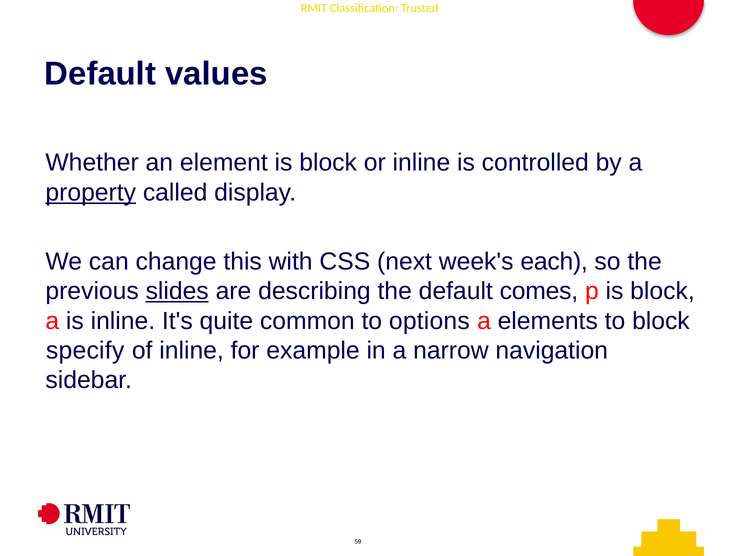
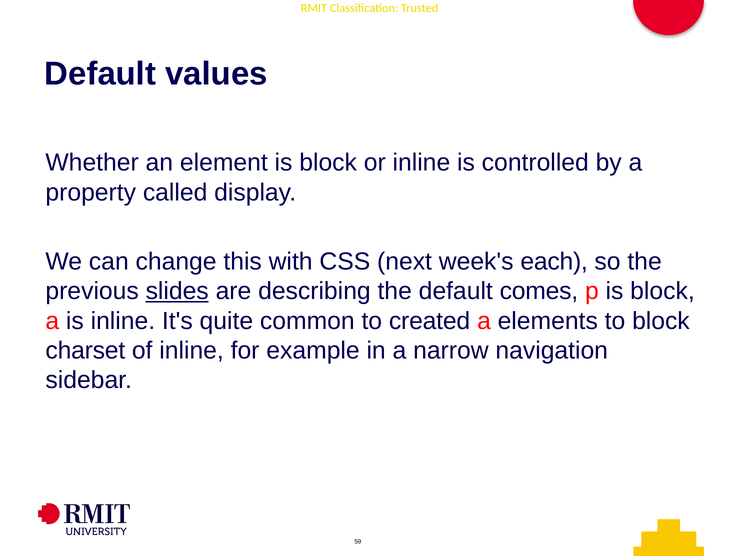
property underline: present -> none
options: options -> created
specify: specify -> charset
